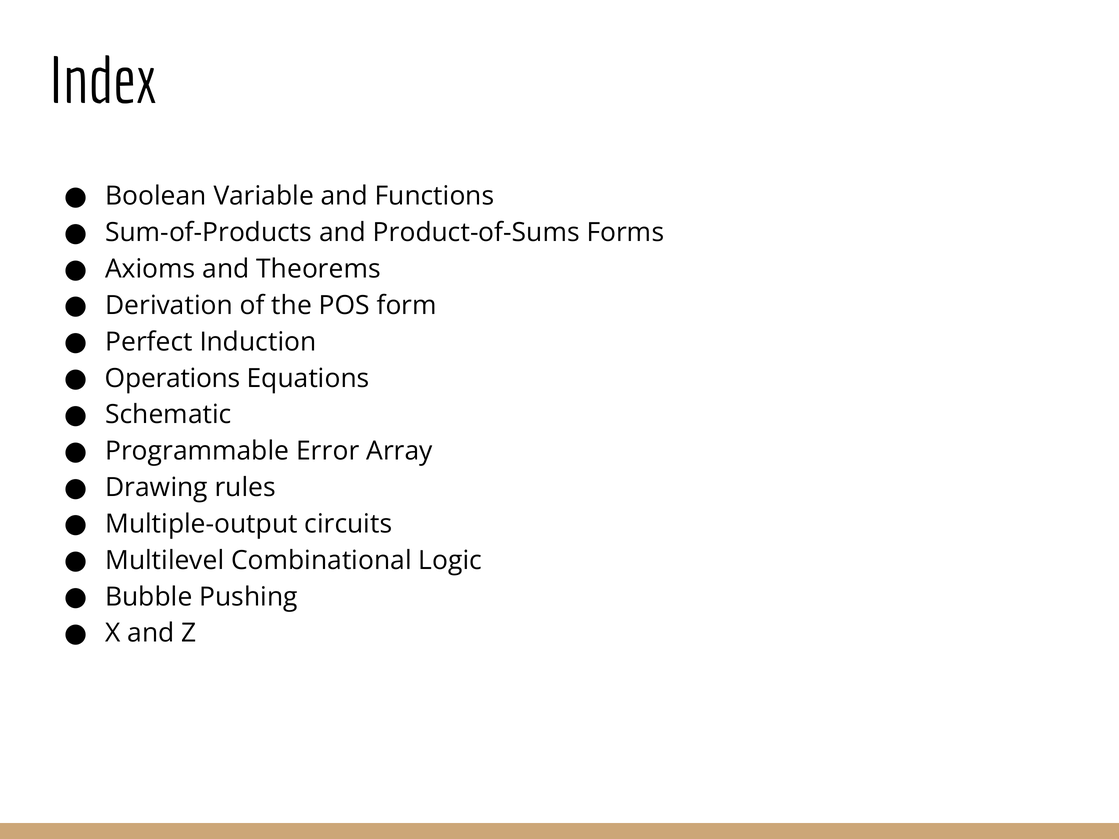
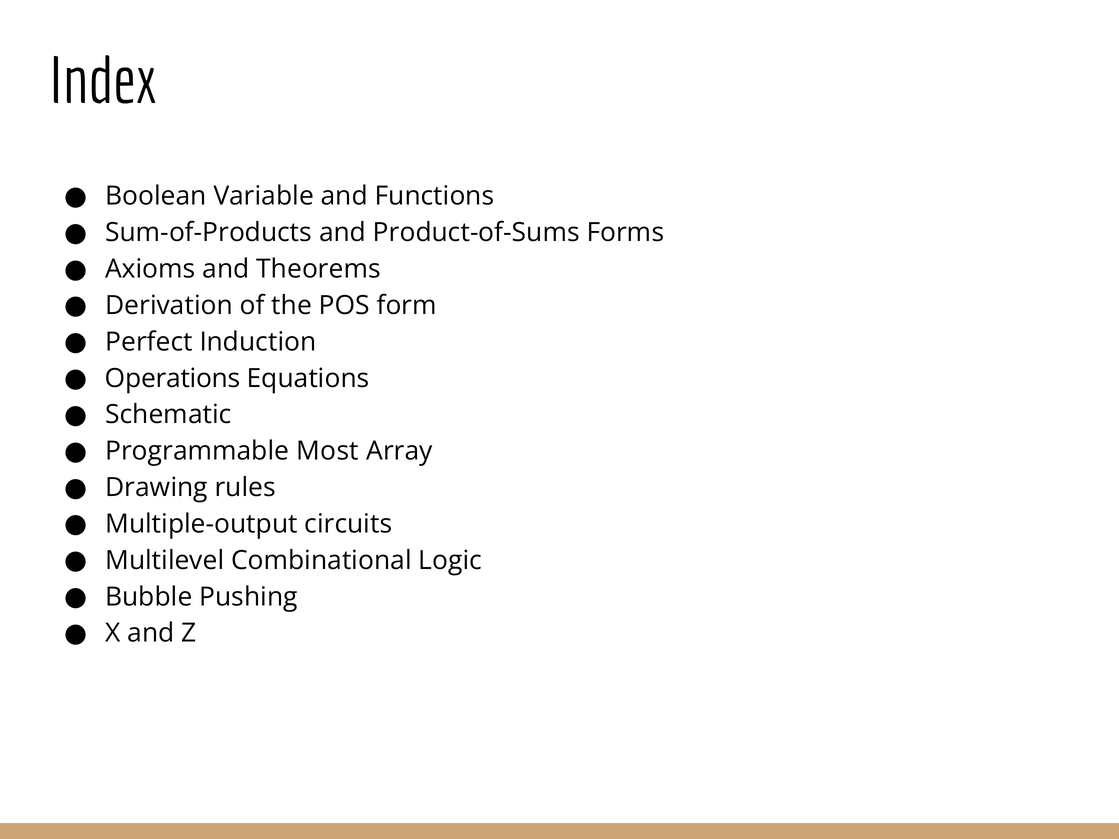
Error: Error -> Most
